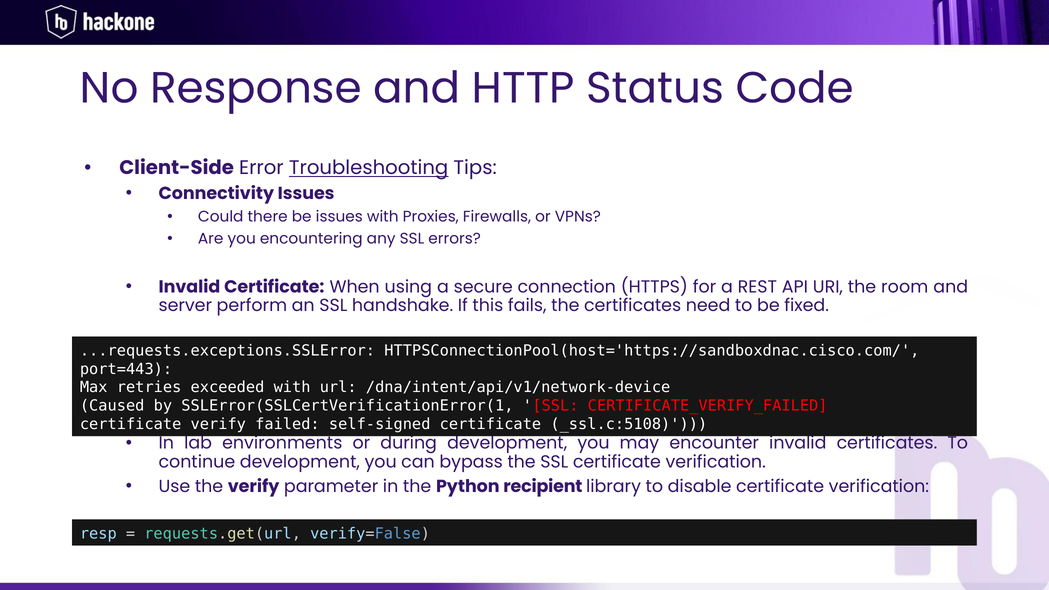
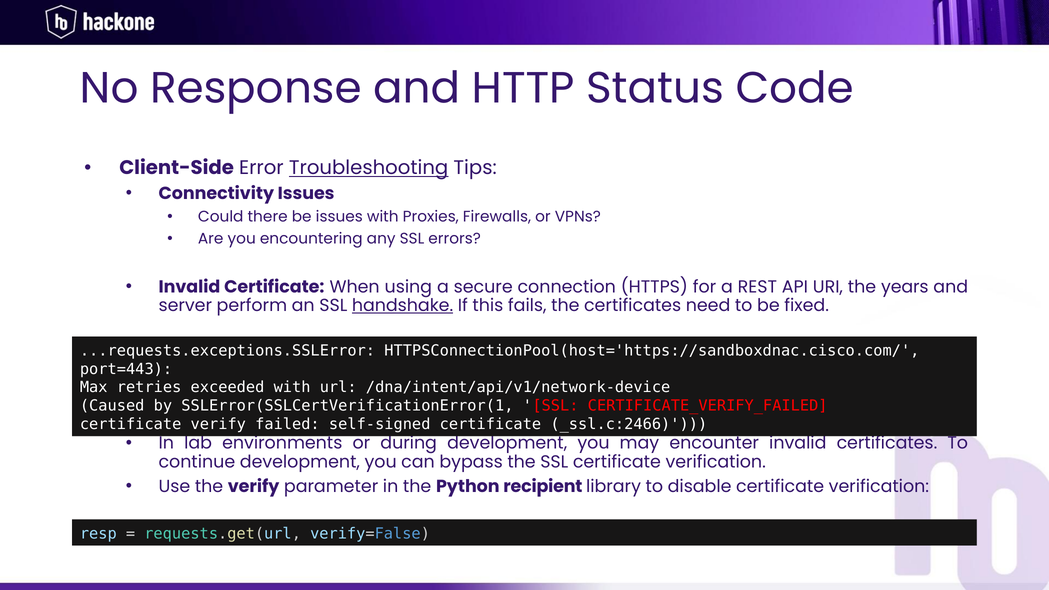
room: room -> years
handshake underline: none -> present
_ssl.c:5108: _ssl.c:5108 -> _ssl.c:2466
